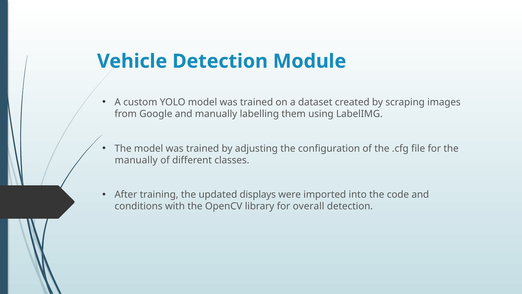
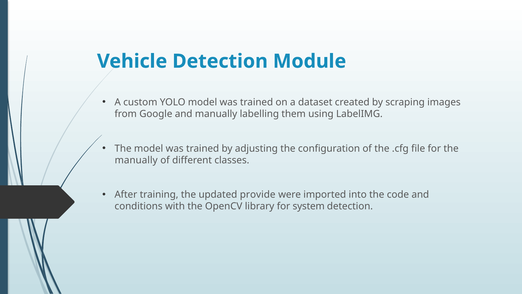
displays: displays -> provide
overall: overall -> system
